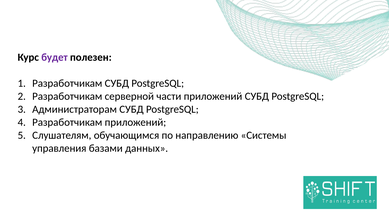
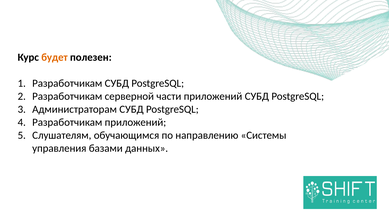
будет colour: purple -> orange
